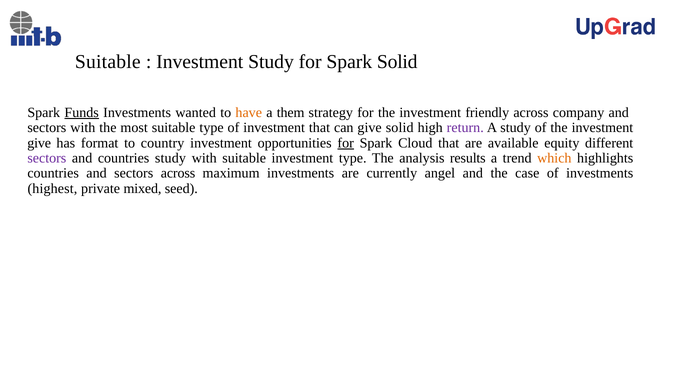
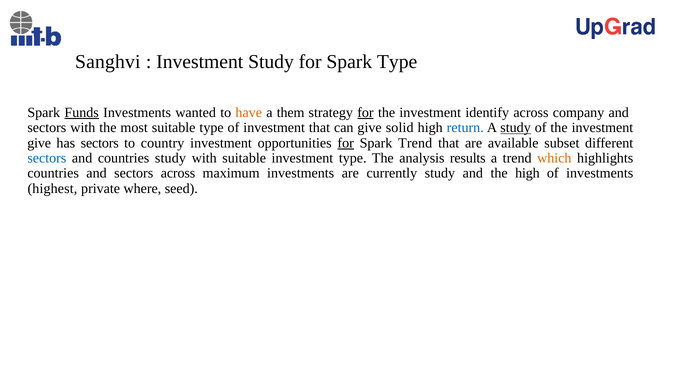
Suitable at (108, 62): Suitable -> Sanghvi
Spark Solid: Solid -> Type
for at (365, 112) underline: none -> present
friendly: friendly -> identify
return colour: purple -> blue
study at (516, 128) underline: none -> present
has format: format -> sectors
Spark Cloud: Cloud -> Trend
equity: equity -> subset
sectors at (47, 158) colour: purple -> blue
currently angel: angel -> study
the case: case -> high
mixed: mixed -> where
